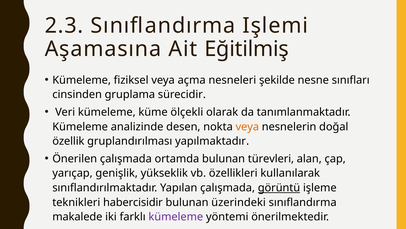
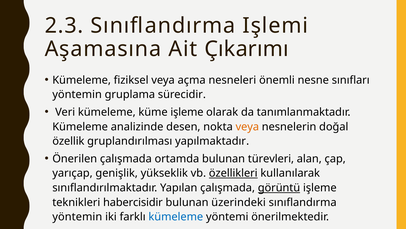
Eğitilmiş: Eğitilmiş -> Çıkarımı
şekilde: şekilde -> önemli
cinsinden at (77, 94): cinsinden -> yöntemin
küme ölçekli: ölçekli -> işleme
özellikleri underline: none -> present
makalede at (77, 216): makalede -> yöntemin
kümeleme at (176, 216) colour: purple -> blue
